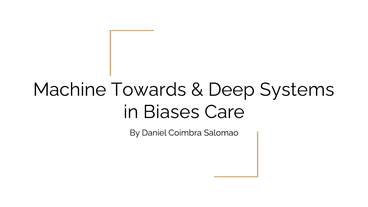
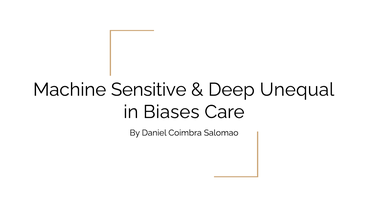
Towards: Towards -> Sensitive
Systems: Systems -> Unequal
